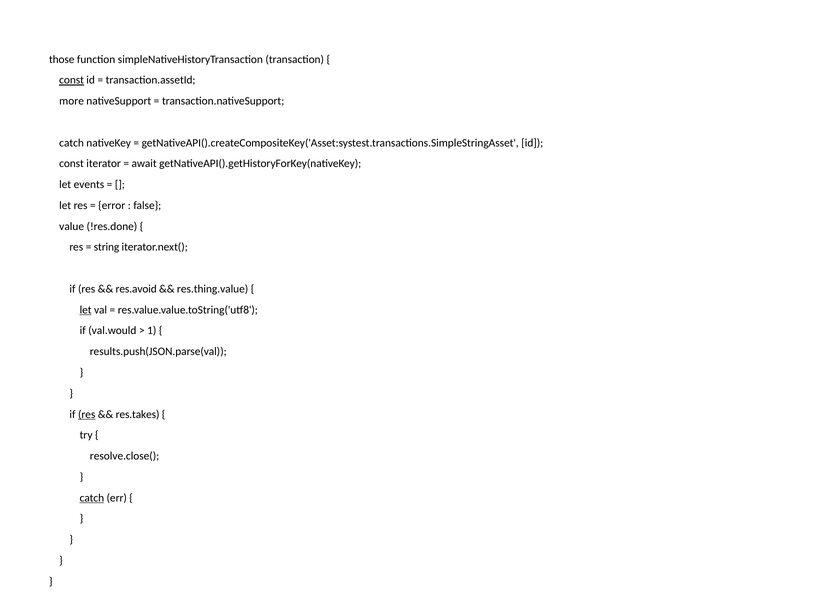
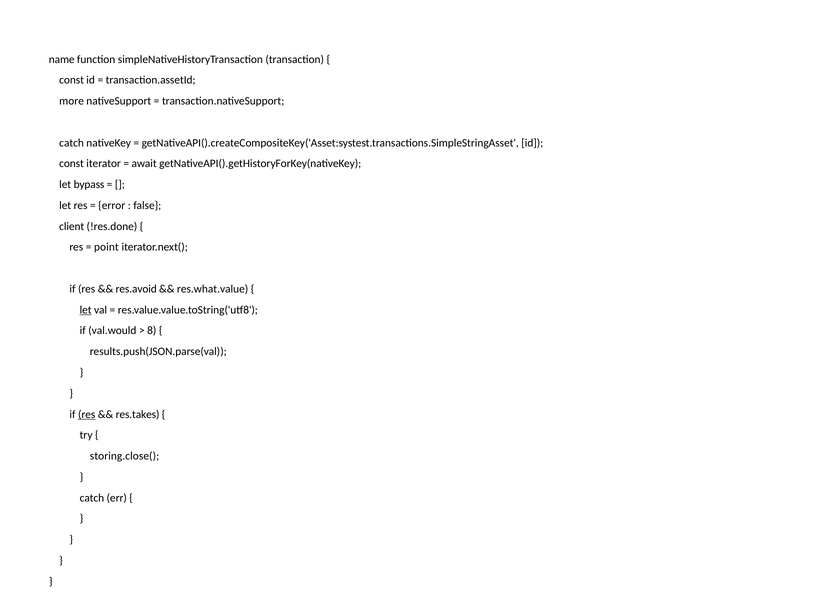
those: those -> name
const at (72, 80) underline: present -> none
events: events -> bypass
value: value -> client
string: string -> point
res.thing.value: res.thing.value -> res.what.value
1: 1 -> 8
resolve.close(: resolve.close( -> storing.close(
catch at (92, 498) underline: present -> none
